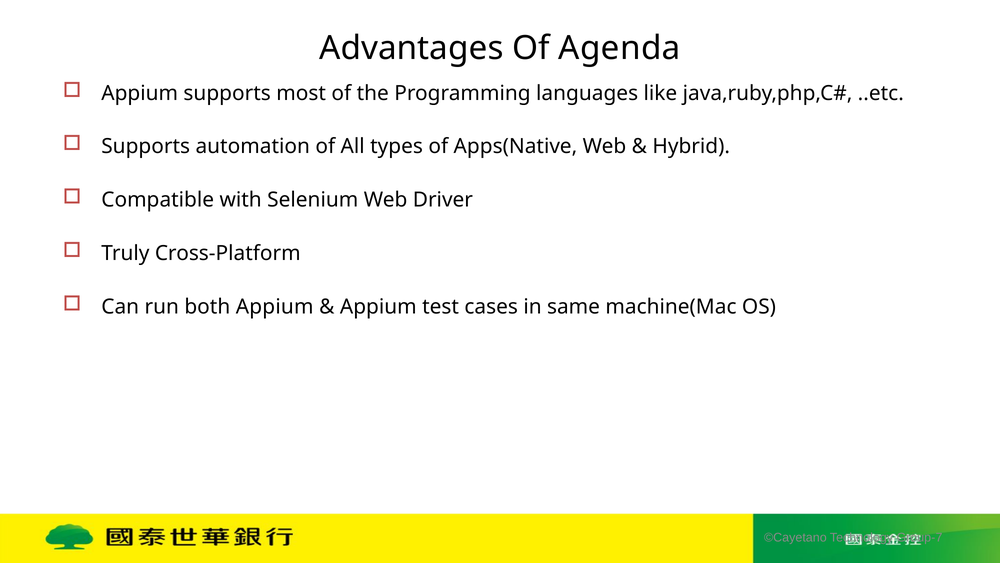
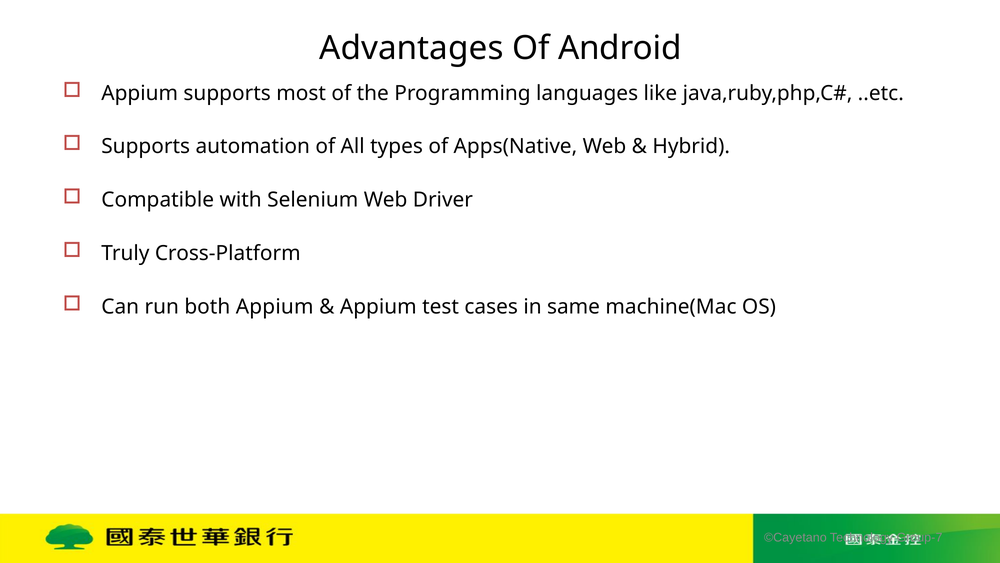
Agenda: Agenda -> Android
